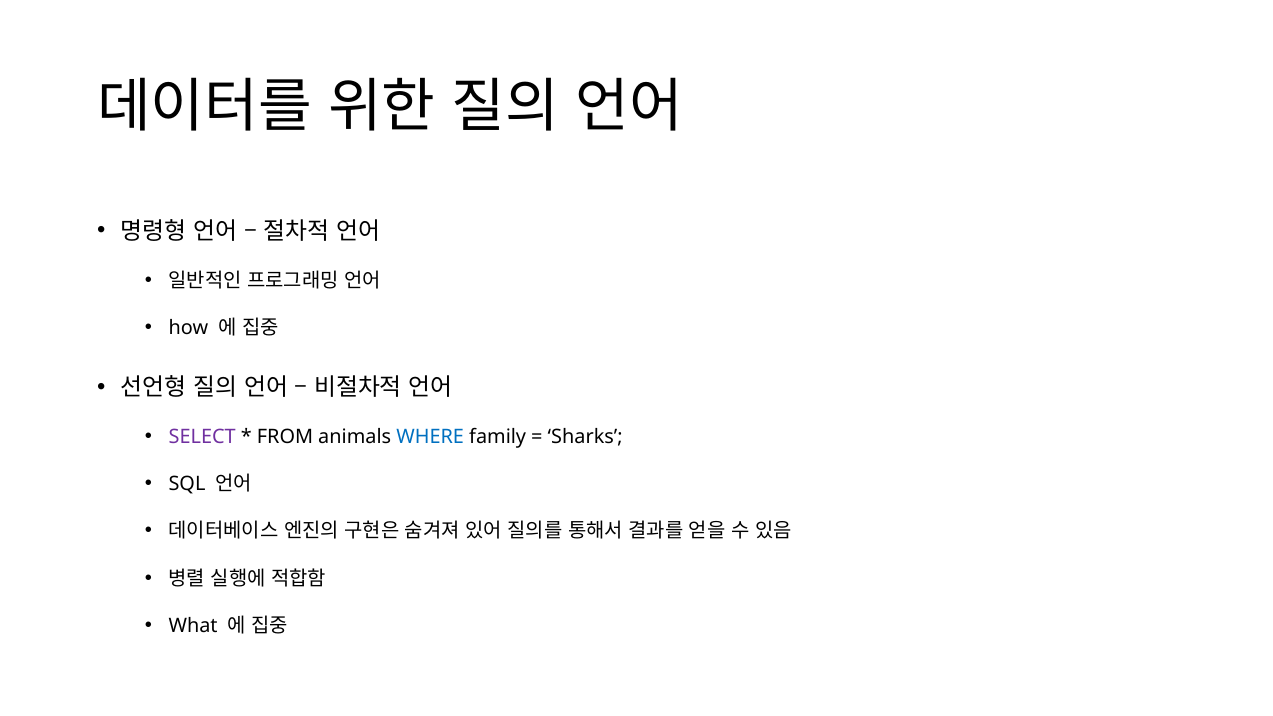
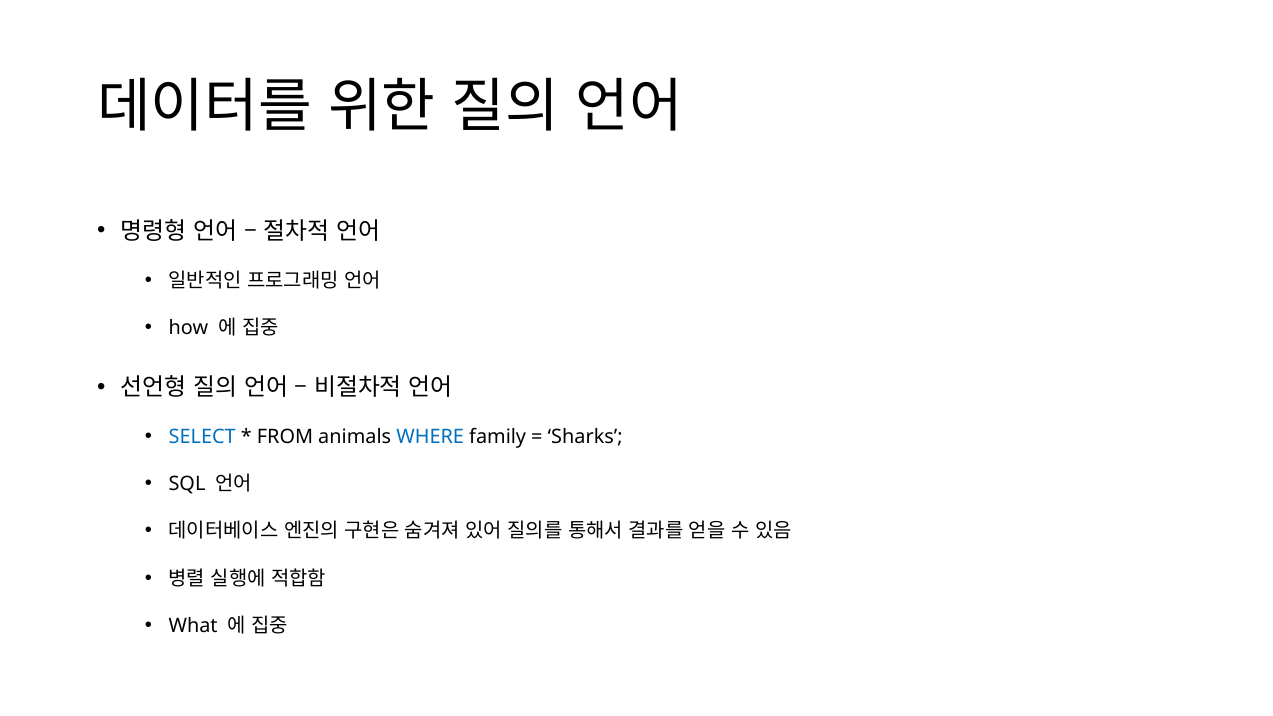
SELECT colour: purple -> blue
